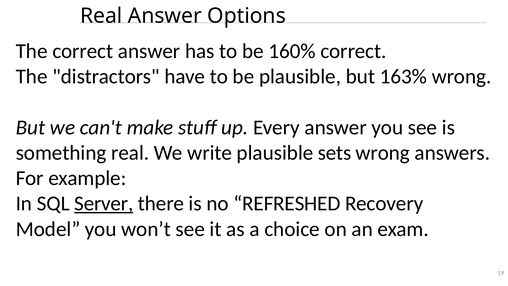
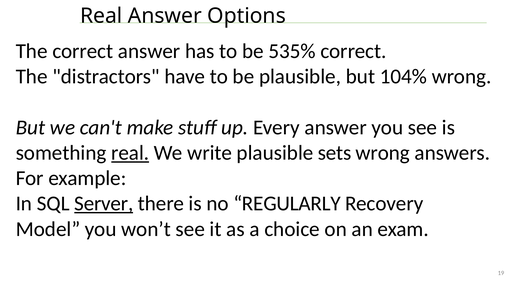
160%: 160% -> 535%
163%: 163% -> 104%
real at (130, 153) underline: none -> present
REFRESHED: REFRESHED -> REGULARLY
